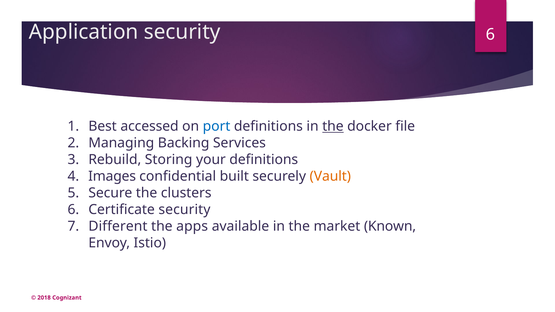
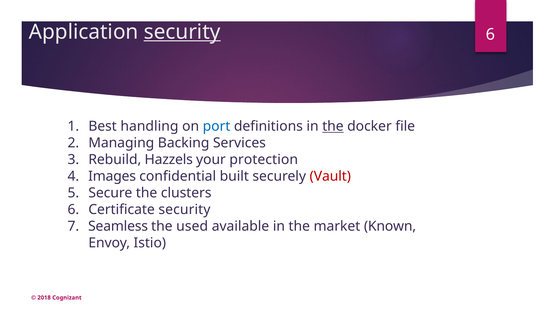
security at (182, 32) underline: none -> present
accessed: accessed -> handling
Storing: Storing -> Hazzels
your definitions: definitions -> protection
Vault colour: orange -> red
Different: Different -> Seamless
apps: apps -> used
